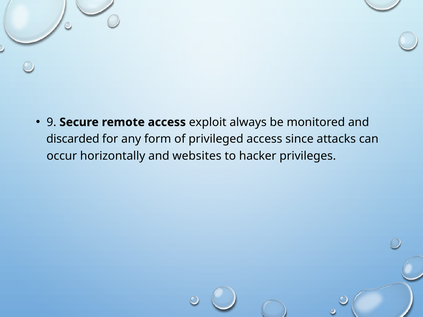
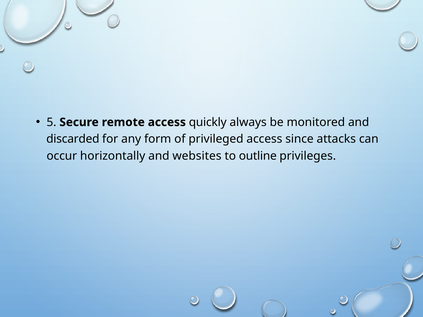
9: 9 -> 5
exploit: exploit -> quickly
hacker: hacker -> outline
